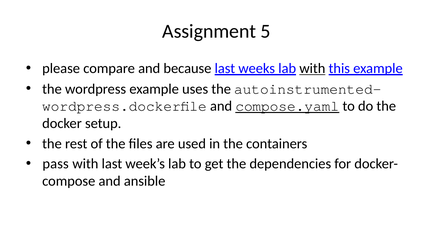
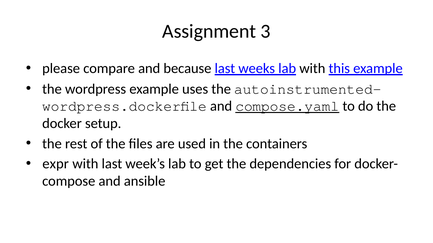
5: 5 -> 3
with at (312, 69) underline: present -> none
pass: pass -> expr
